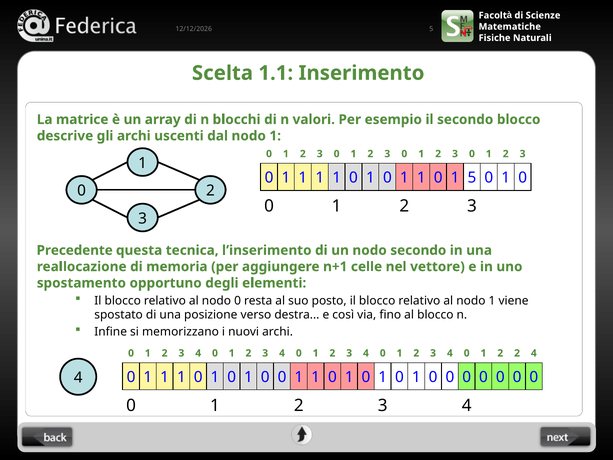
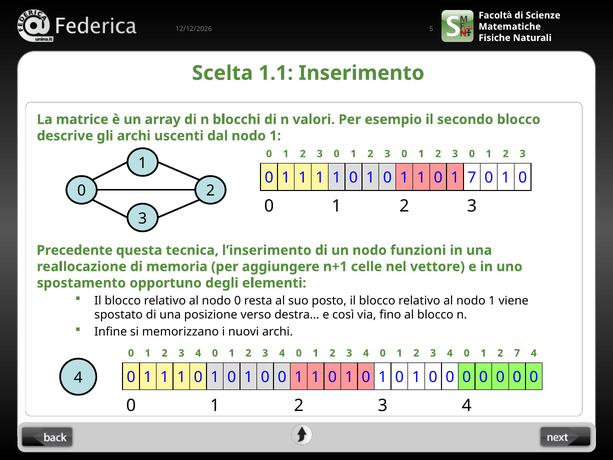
1 5: 5 -> 7
nodo secondo: secondo -> funzioni
2 2: 2 -> 7
